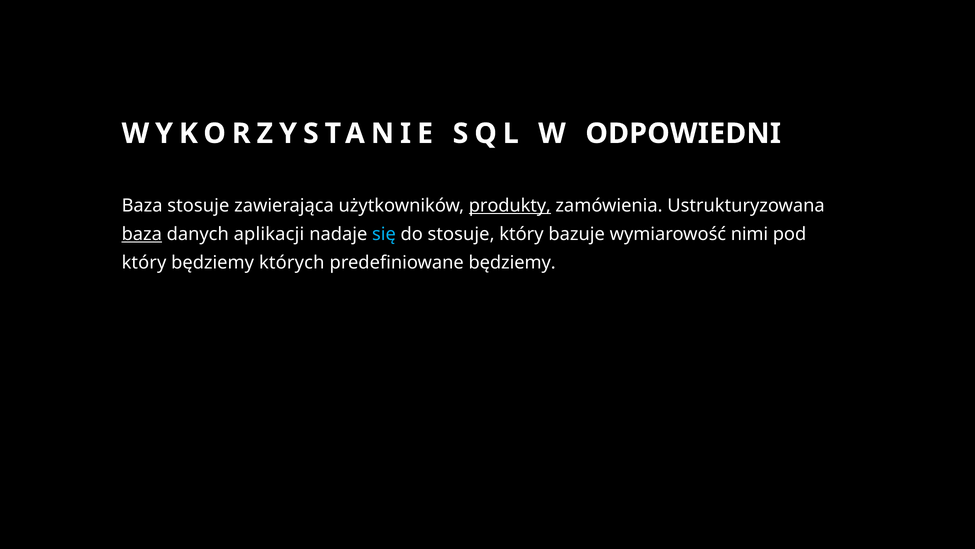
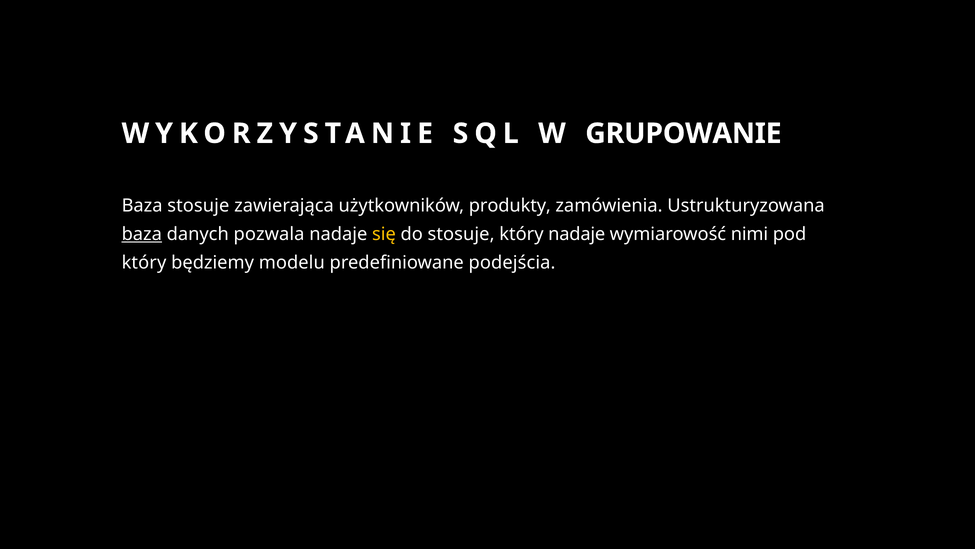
ODPOWIEDNI: ODPOWIEDNI -> GRUPOWANIE
produkty underline: present -> none
aplikacji: aplikacji -> pozwala
się colour: light blue -> yellow
który bazuje: bazuje -> nadaje
których: których -> modelu
predefiniowane będziemy: będziemy -> podejścia
